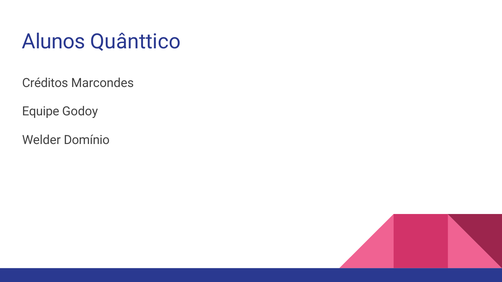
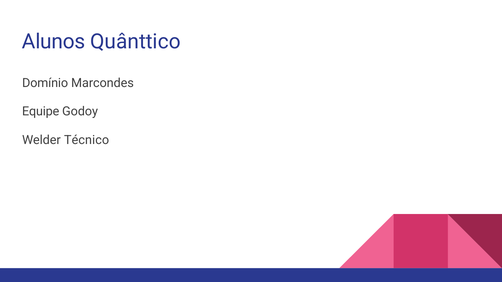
Créditos: Créditos -> Domínio
Domínio: Domínio -> Técnico
